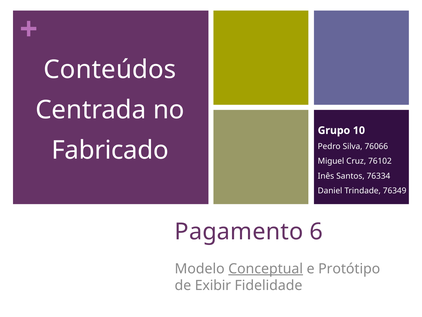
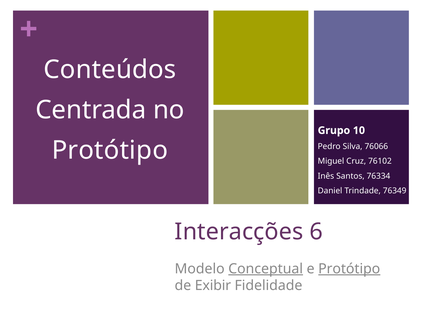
Fabricado at (110, 150): Fabricado -> Protótipo
Pagamento: Pagamento -> Interacções
Protótipo at (349, 268) underline: none -> present
